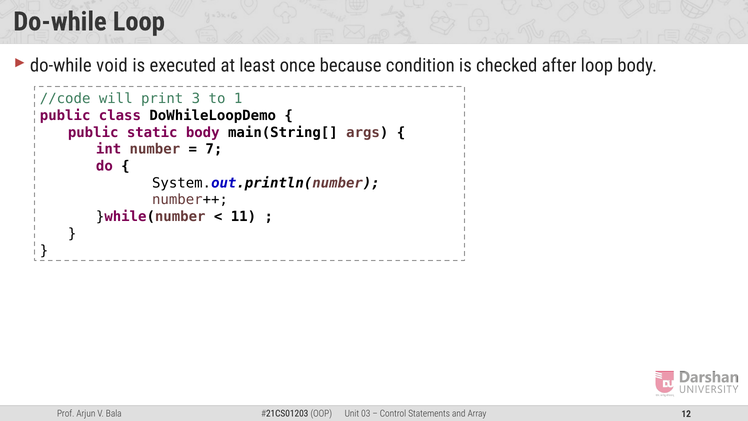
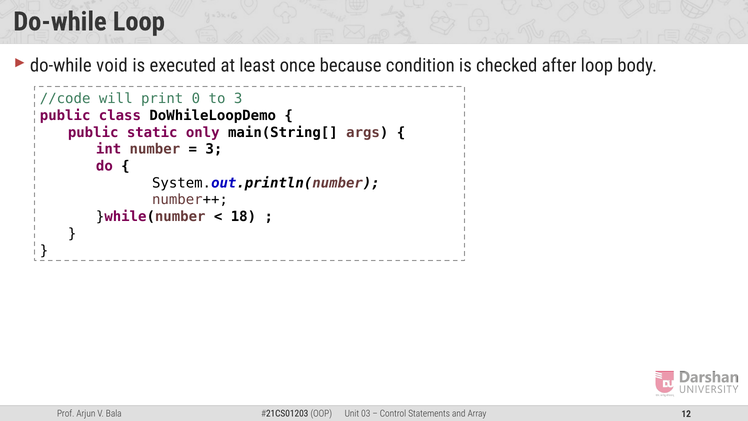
3: 3 -> 0
to 1: 1 -> 3
static body: body -> only
7 at (214, 149): 7 -> 3
11: 11 -> 18
